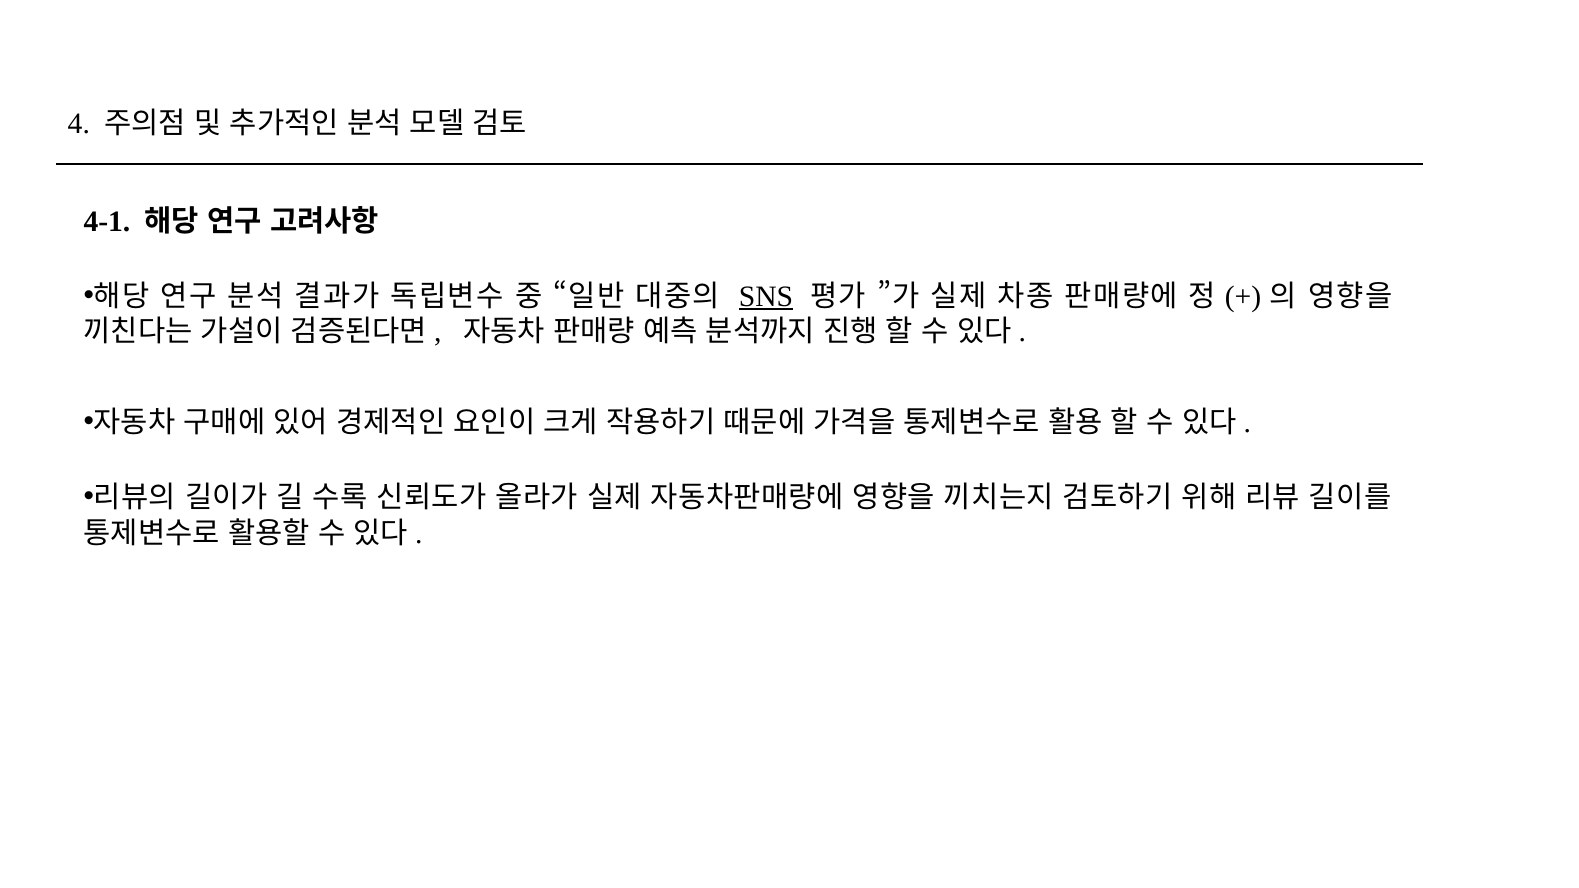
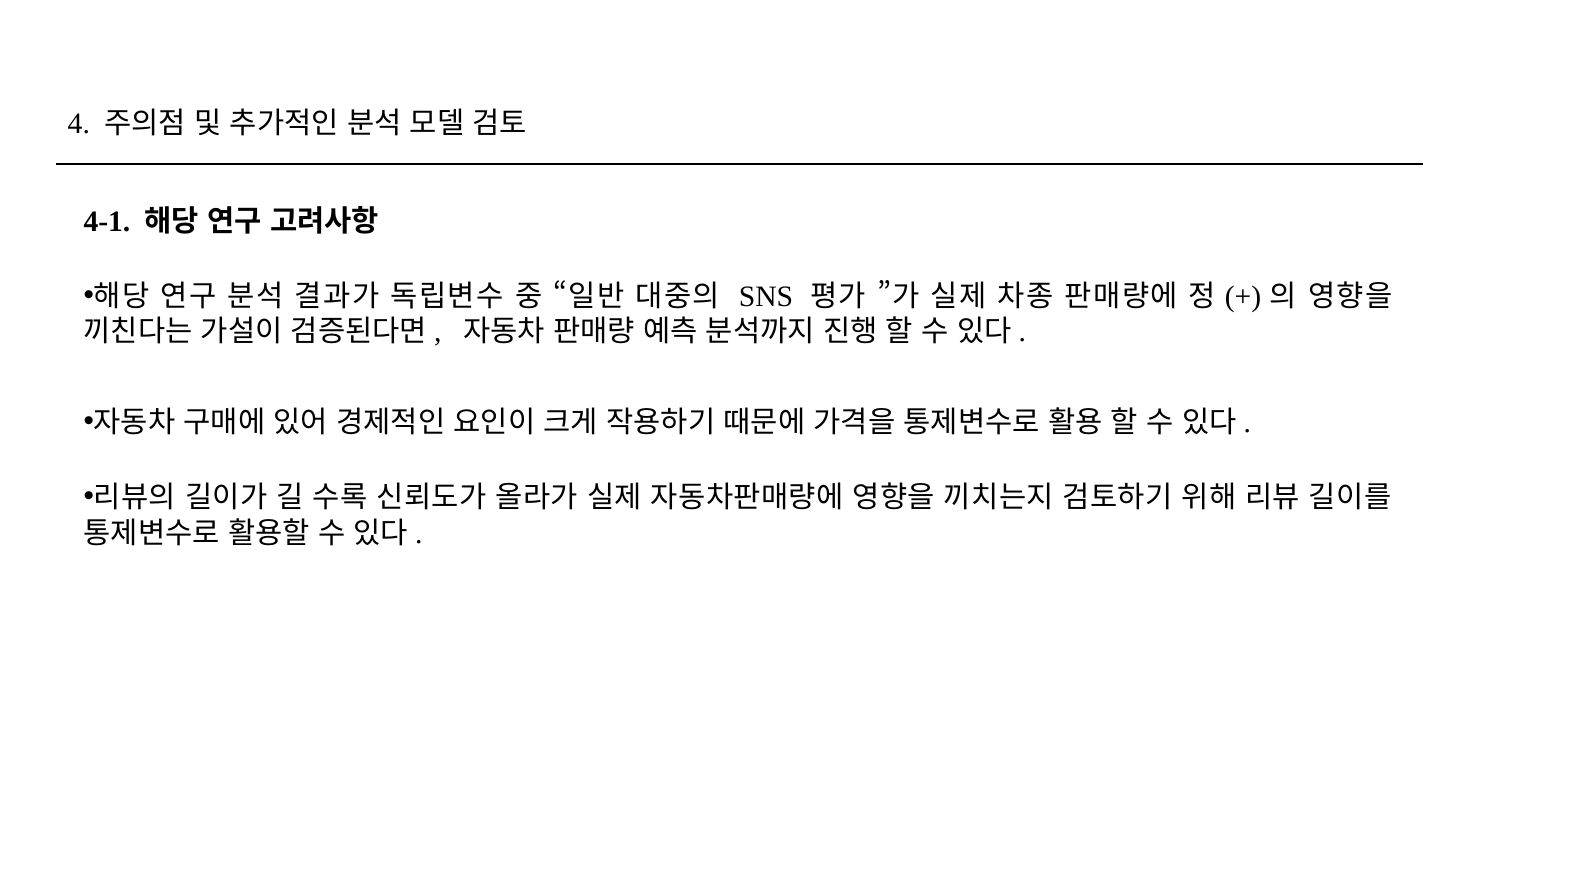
SNS underline: present -> none
